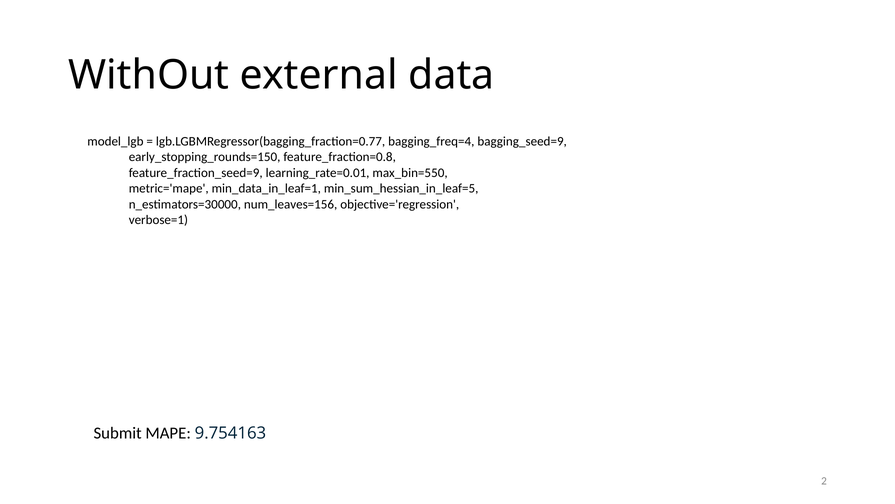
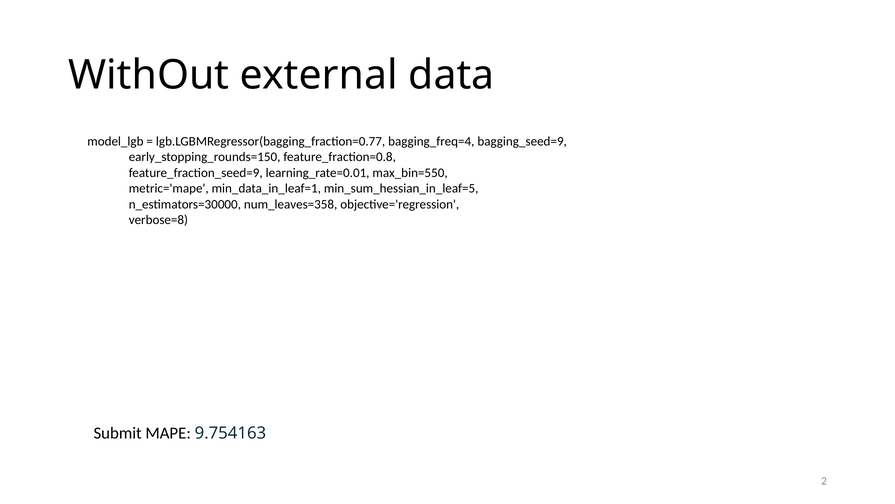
num_leaves=156: num_leaves=156 -> num_leaves=358
verbose=1: verbose=1 -> verbose=8
